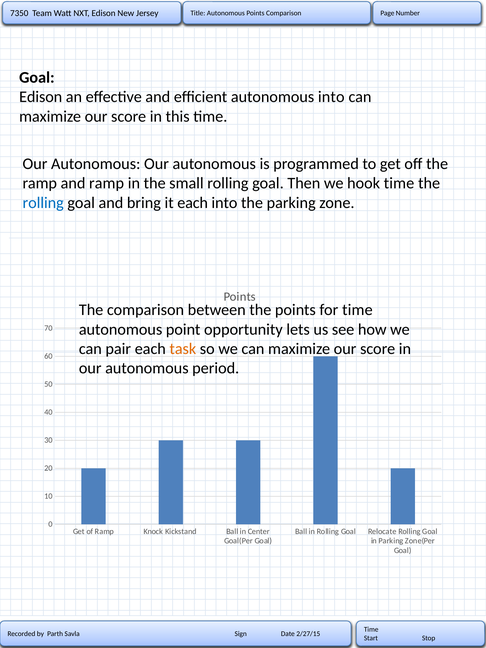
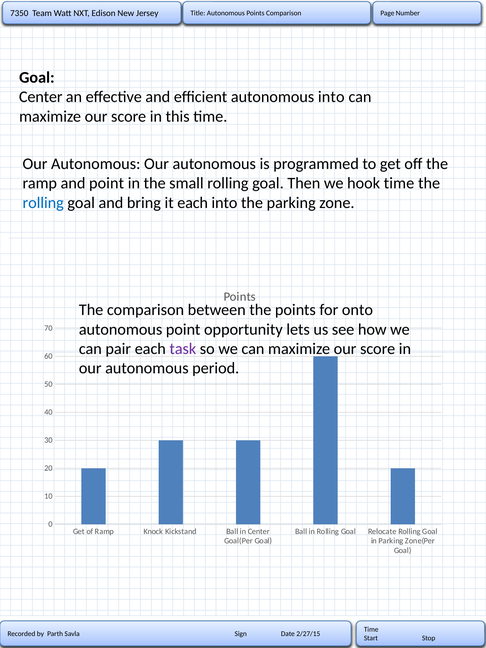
Edison at (41, 97): Edison -> Center
and ramp: ramp -> point
for time: time -> onto
task colour: orange -> purple
